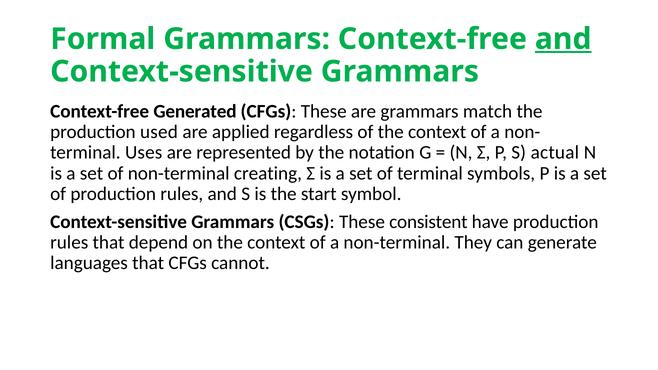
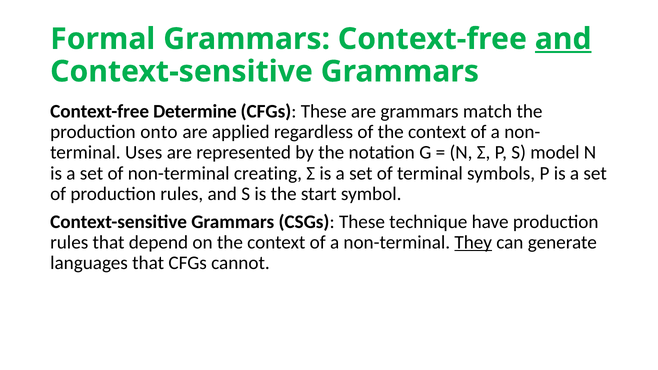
Generated: Generated -> Determine
used: used -> onto
actual: actual -> model
consistent: consistent -> technique
They underline: none -> present
